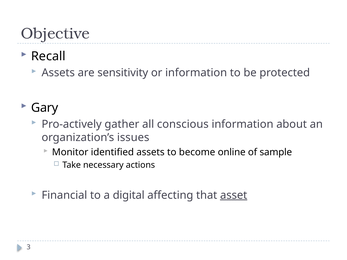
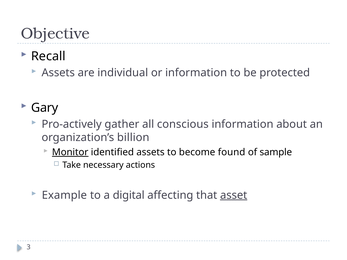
sensitivity: sensitivity -> individual
issues: issues -> billion
Monitor underline: none -> present
online: online -> found
Financial: Financial -> Example
